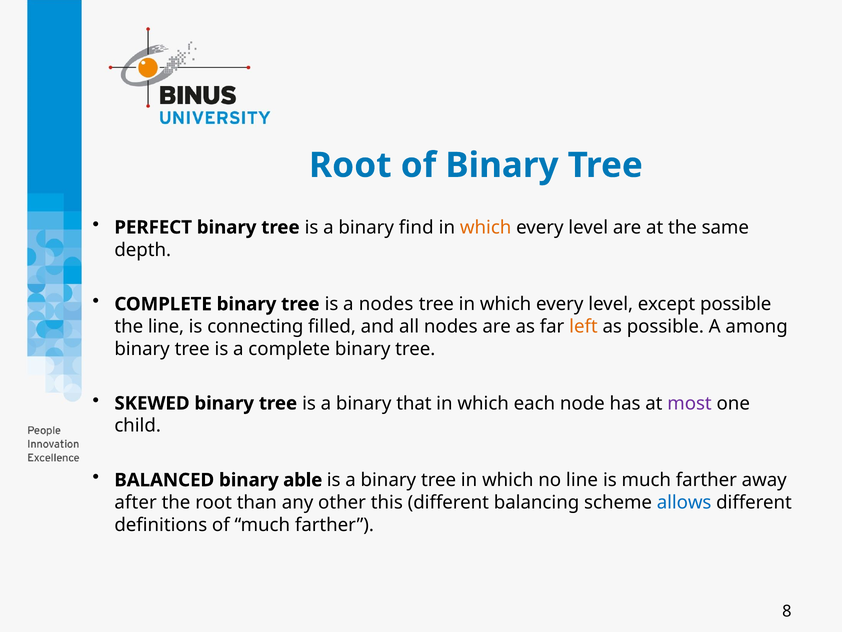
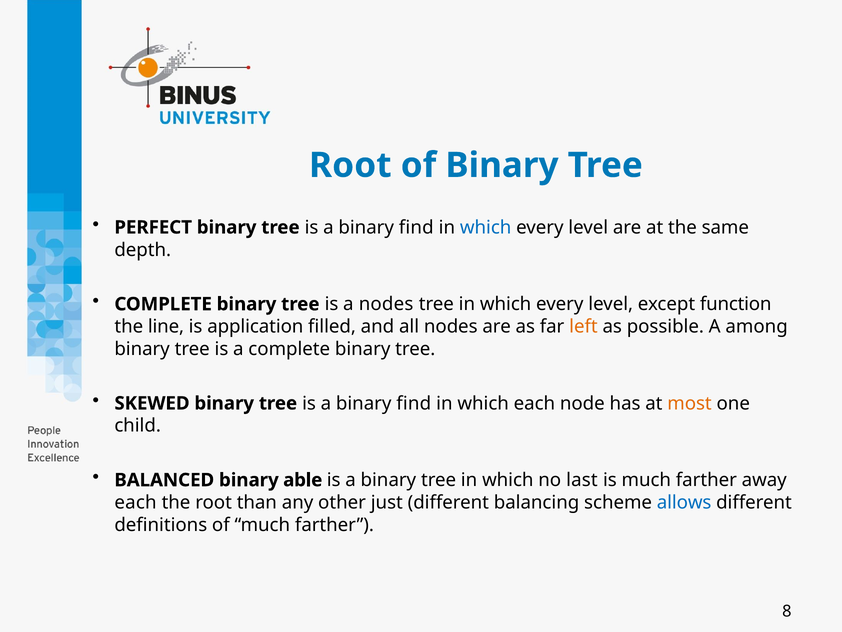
which at (486, 227) colour: orange -> blue
except possible: possible -> function
connecting: connecting -> application
that at (414, 403): that -> find
most colour: purple -> orange
no line: line -> last
after at (136, 502): after -> each
this: this -> just
